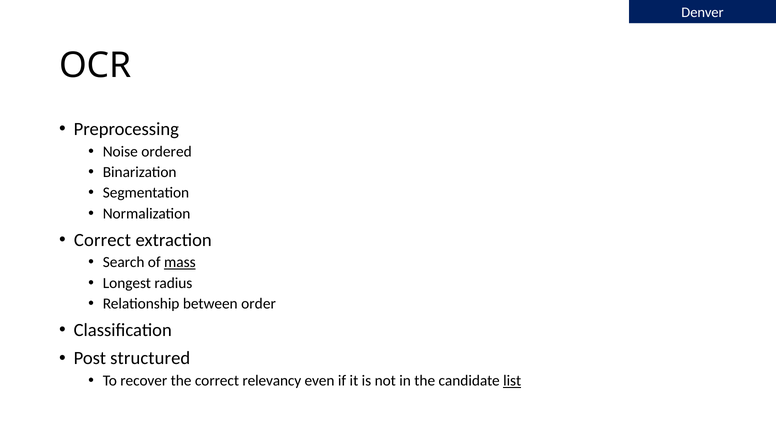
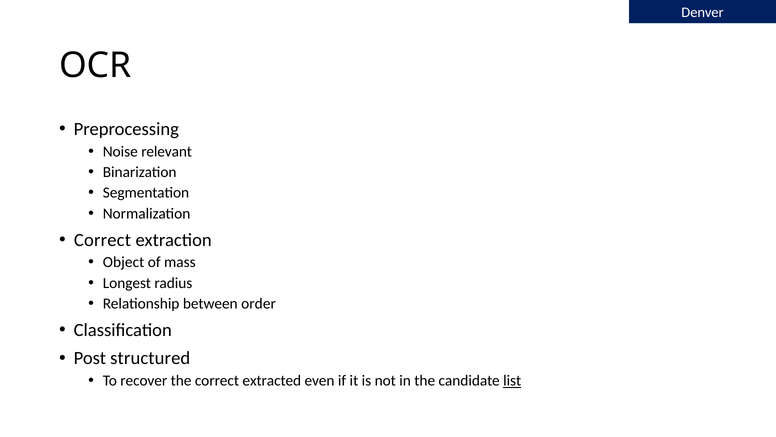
ordered: ordered -> relevant
Search: Search -> Object
mass underline: present -> none
relevancy: relevancy -> extracted
